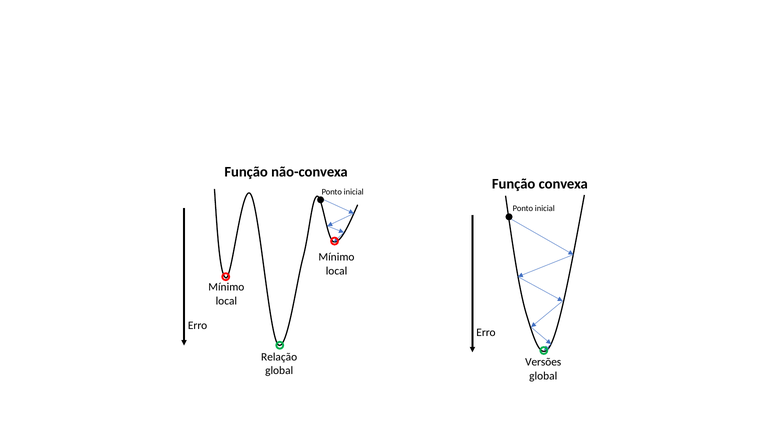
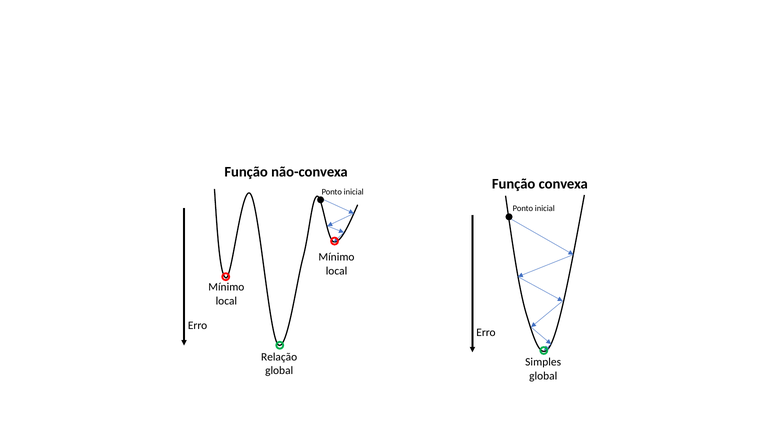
Versões: Versões -> Simples
